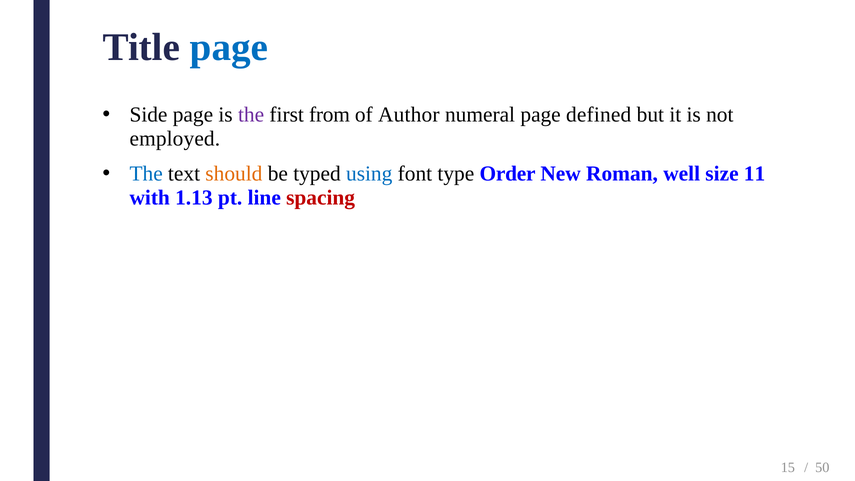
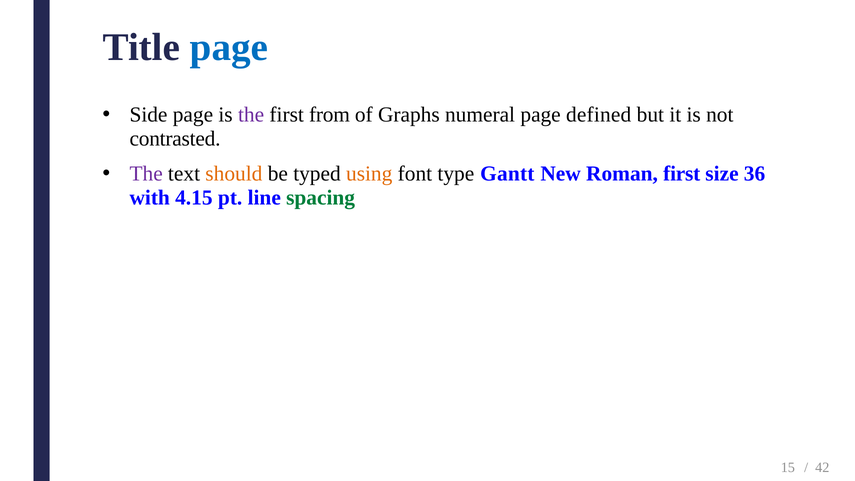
Author: Author -> Graphs
employed: employed -> contrasted
The at (146, 173) colour: blue -> purple
using colour: blue -> orange
Order: Order -> Gantt
Roman well: well -> first
11: 11 -> 36
1.13: 1.13 -> 4.15
spacing colour: red -> green
50: 50 -> 42
